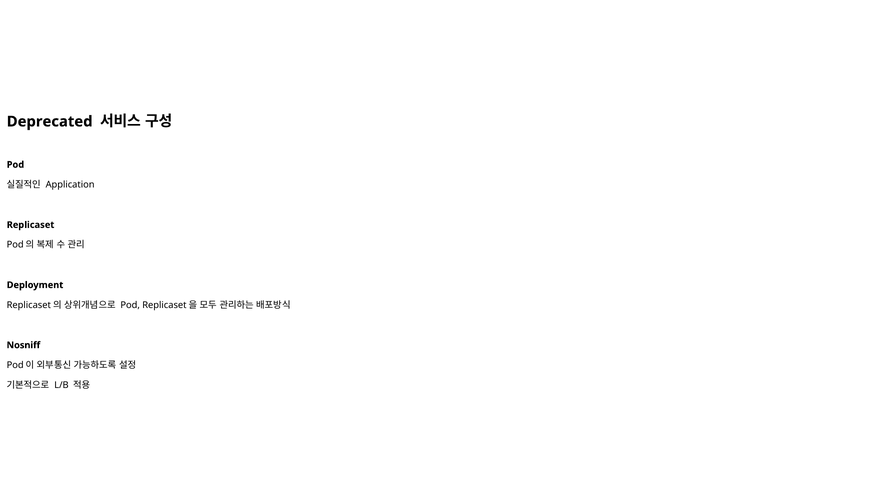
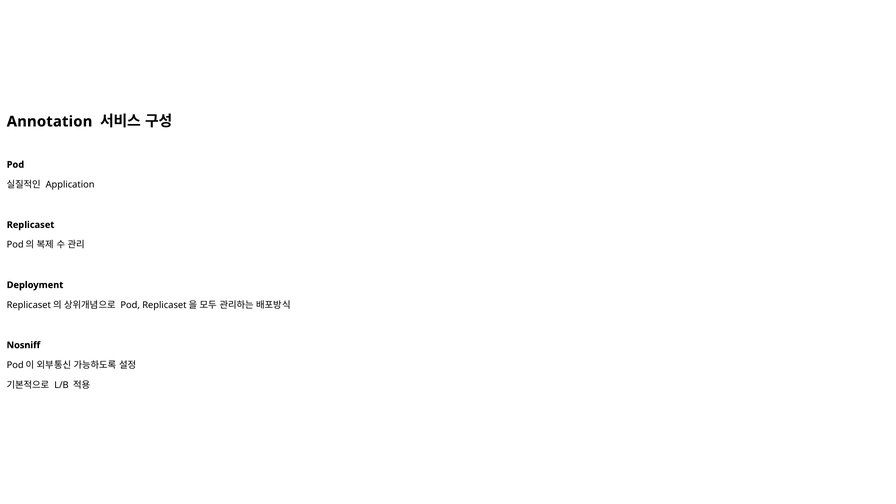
Deprecated: Deprecated -> Annotation
